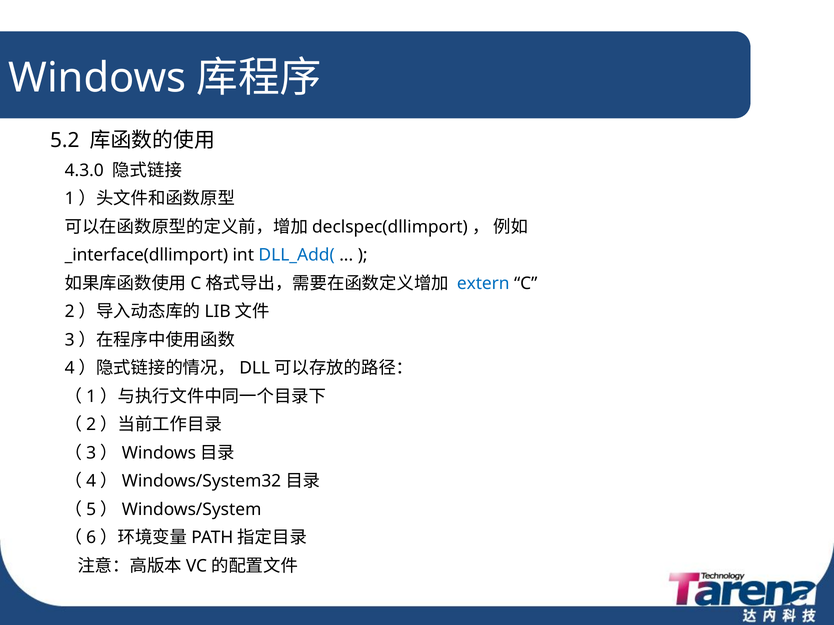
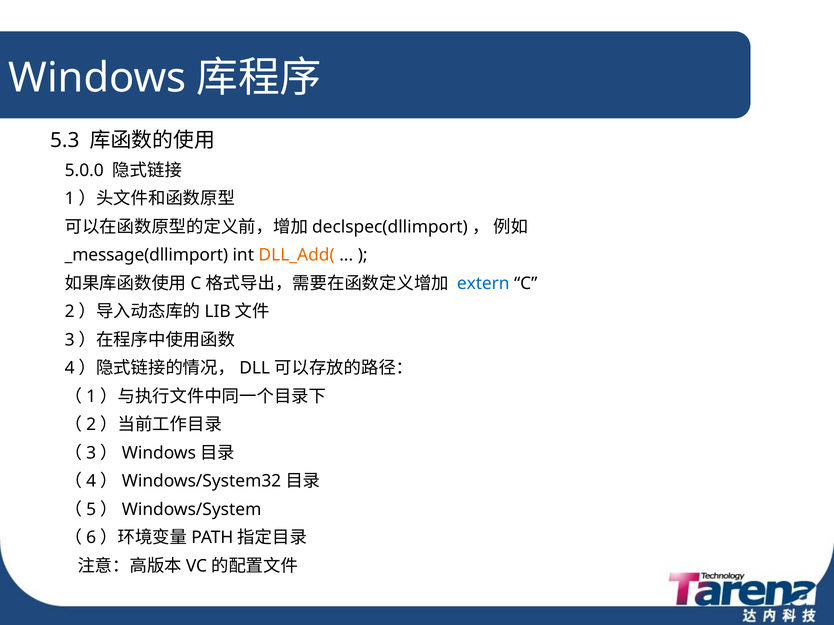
5.2: 5.2 -> 5.3
4.3.0: 4.3.0 -> 5.0.0
_interface(dllimport: _interface(dllimport -> _message(dllimport
DLL_Add( colour: blue -> orange
